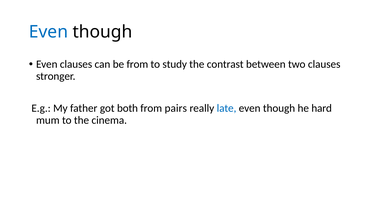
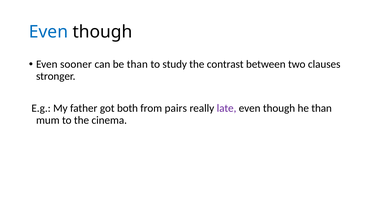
Even clauses: clauses -> sooner
be from: from -> than
late colour: blue -> purple
he hard: hard -> than
